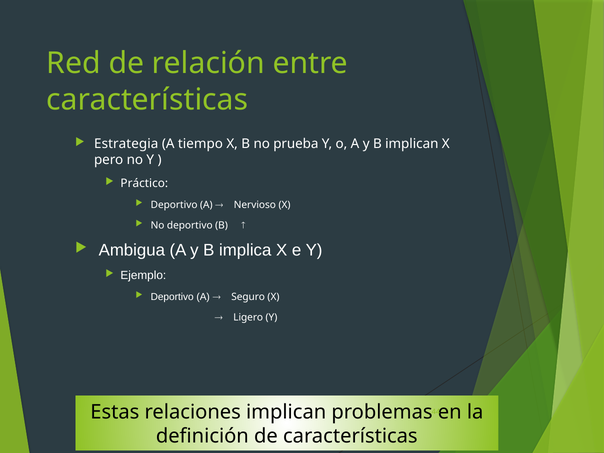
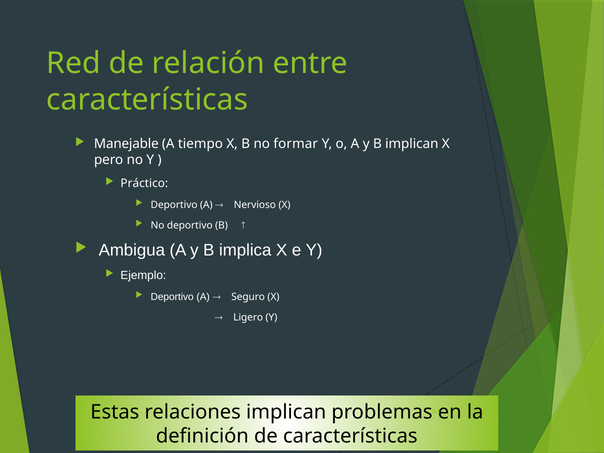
Estrategia: Estrategia -> Manejable
prueba: prueba -> formar
